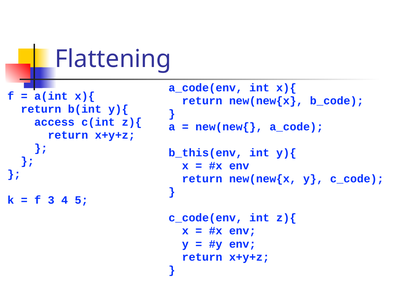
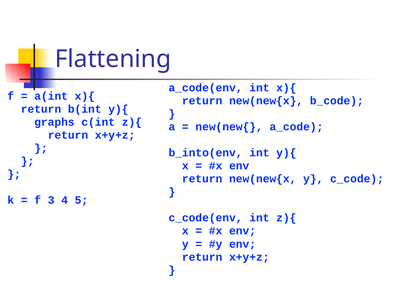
access: access -> graphs
b_this(env: b_this(env -> b_into(env
